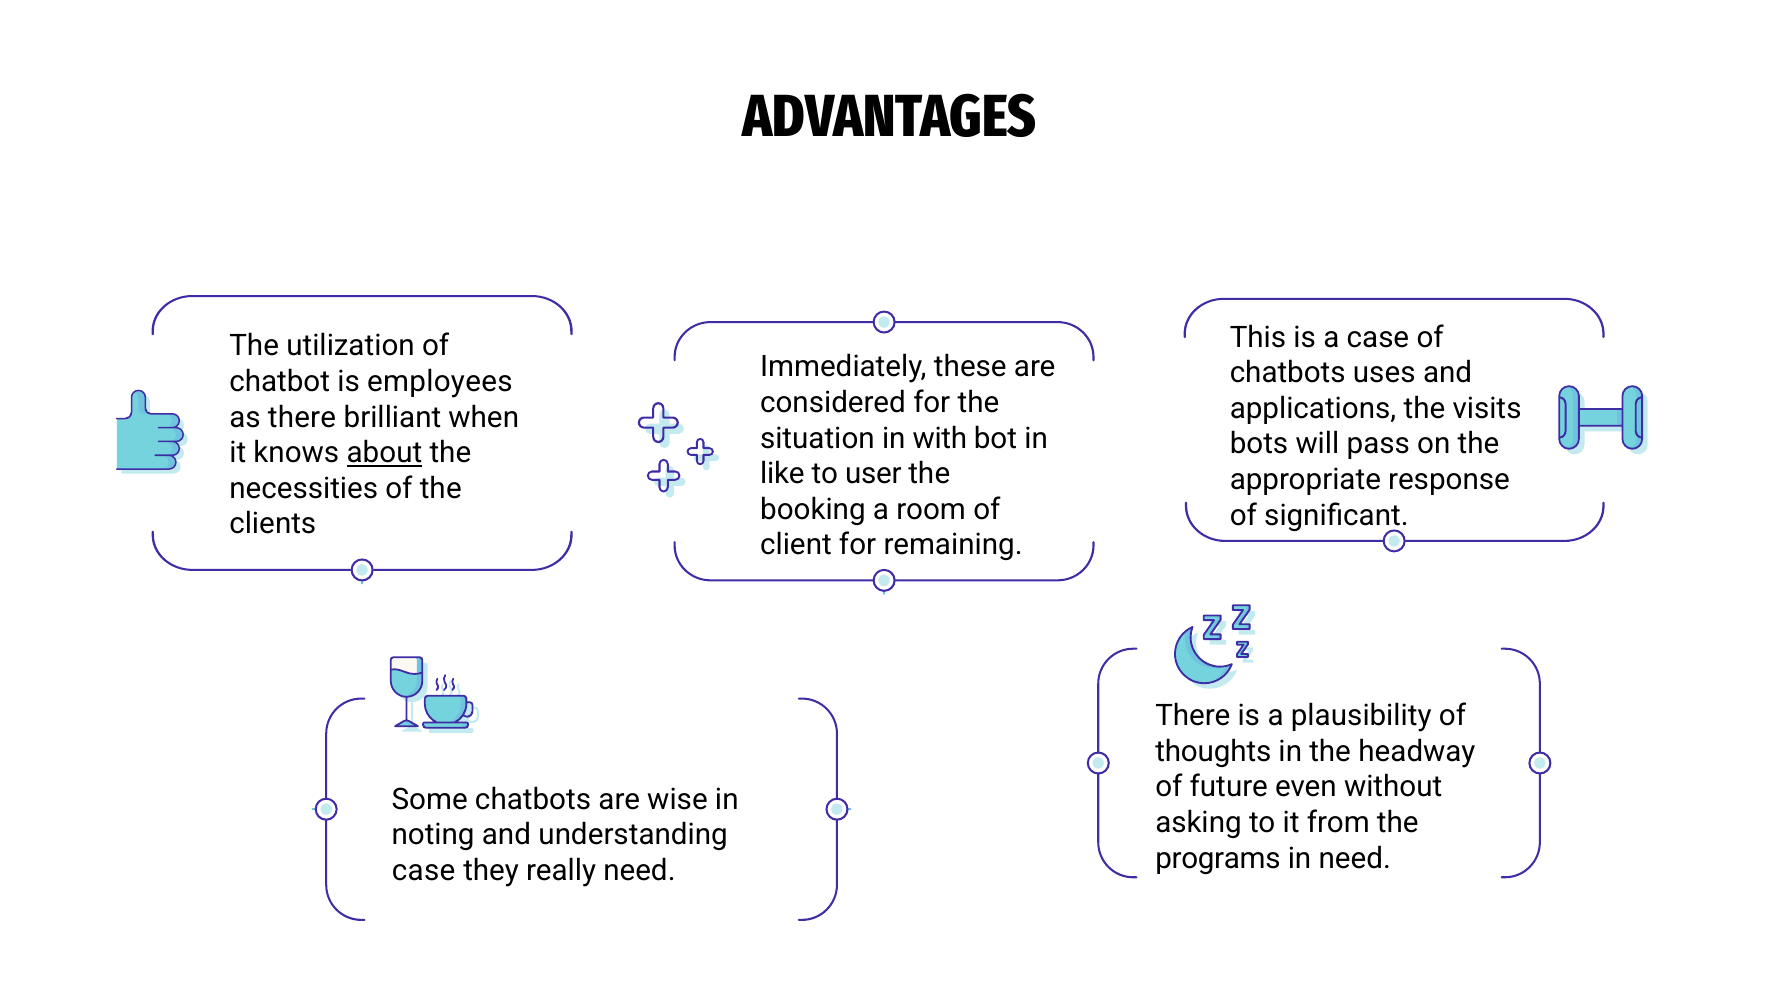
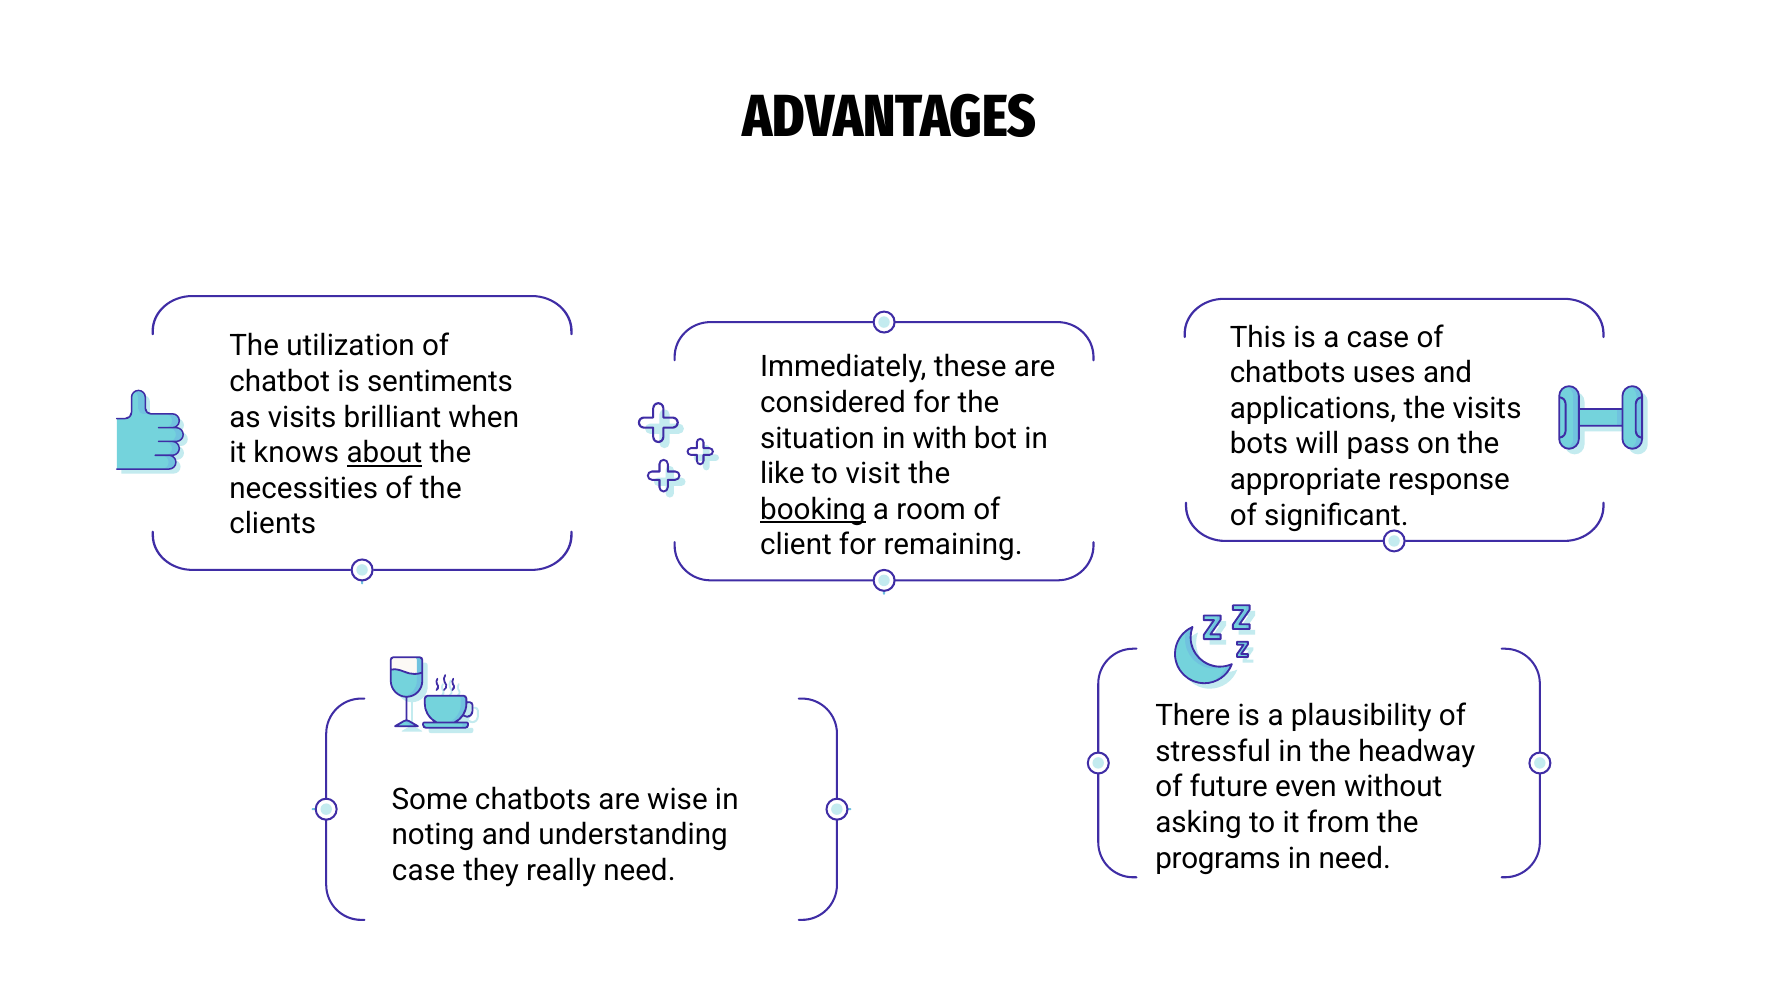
employees: employees -> sentiments
as there: there -> visits
user: user -> visit
booking underline: none -> present
thoughts: thoughts -> stressful
